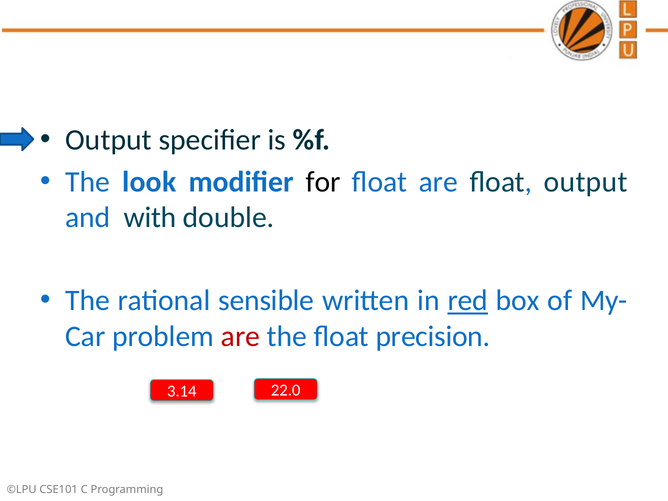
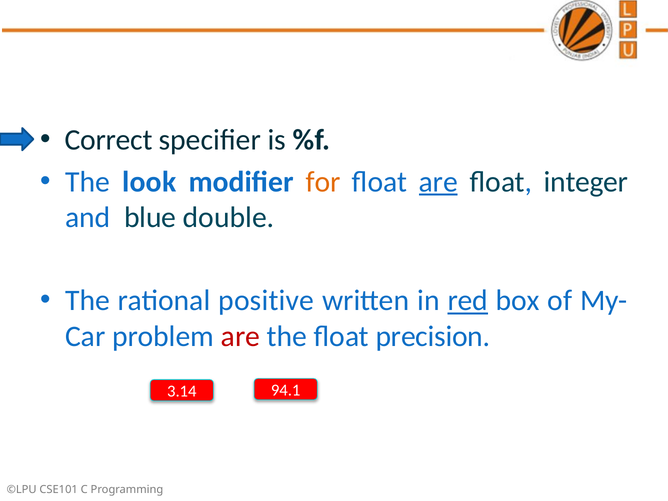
Output at (108, 140): Output -> Correct
for colour: black -> orange
are at (438, 182) underline: none -> present
float output: output -> integer
with: with -> blue
sensible: sensible -> positive
22.0: 22.0 -> 94.1
